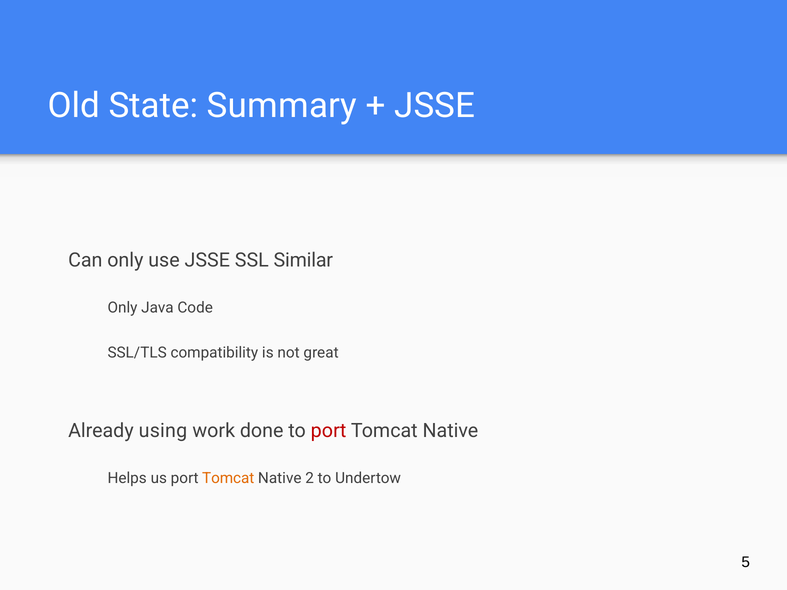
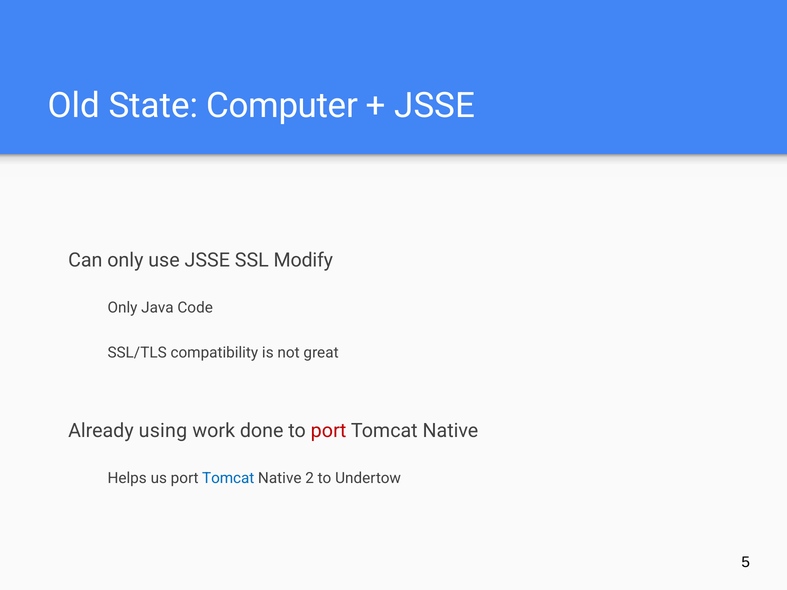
Summary: Summary -> Computer
Similar: Similar -> Modify
Tomcat at (228, 478) colour: orange -> blue
